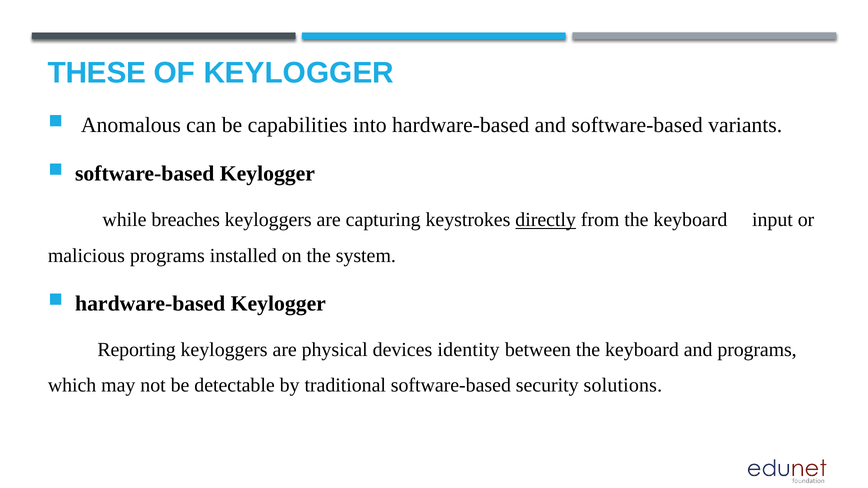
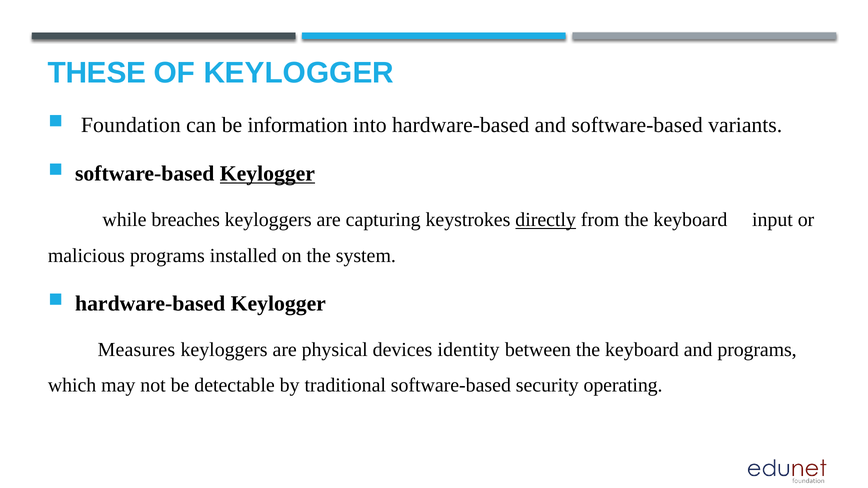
Anomalous: Anomalous -> Foundation
capabilities: capabilities -> information
Keylogger at (267, 174) underline: none -> present
Reporting: Reporting -> Measures
solutions: solutions -> operating
